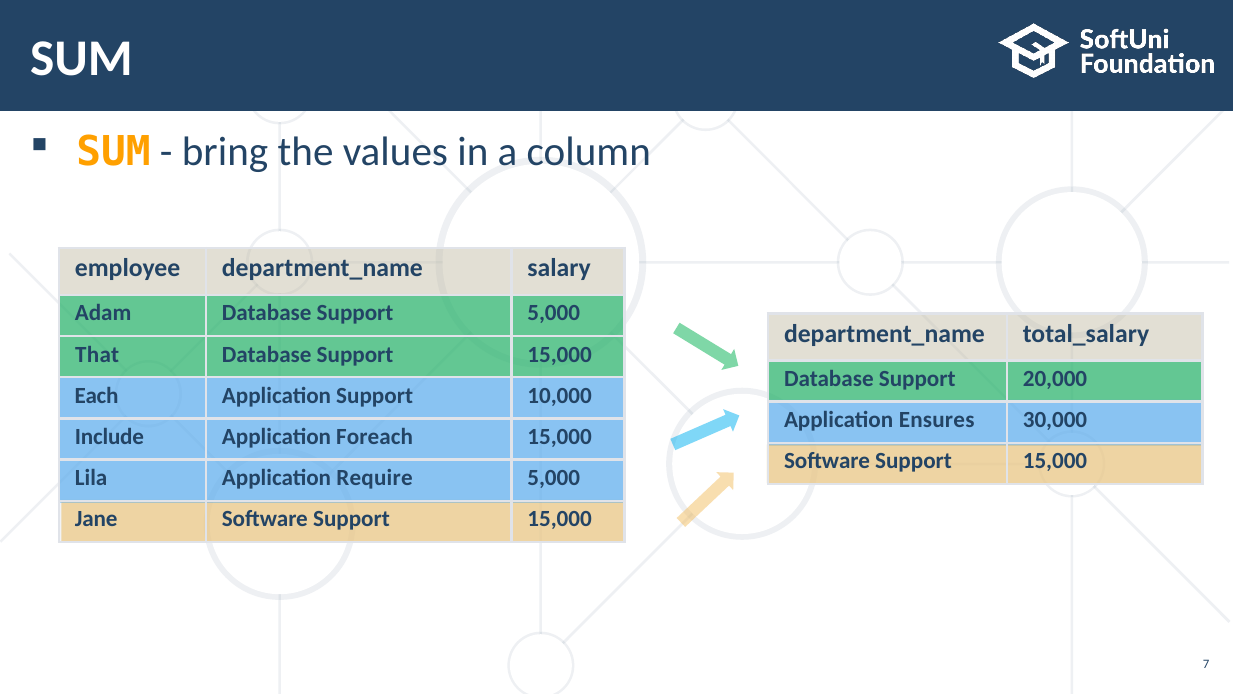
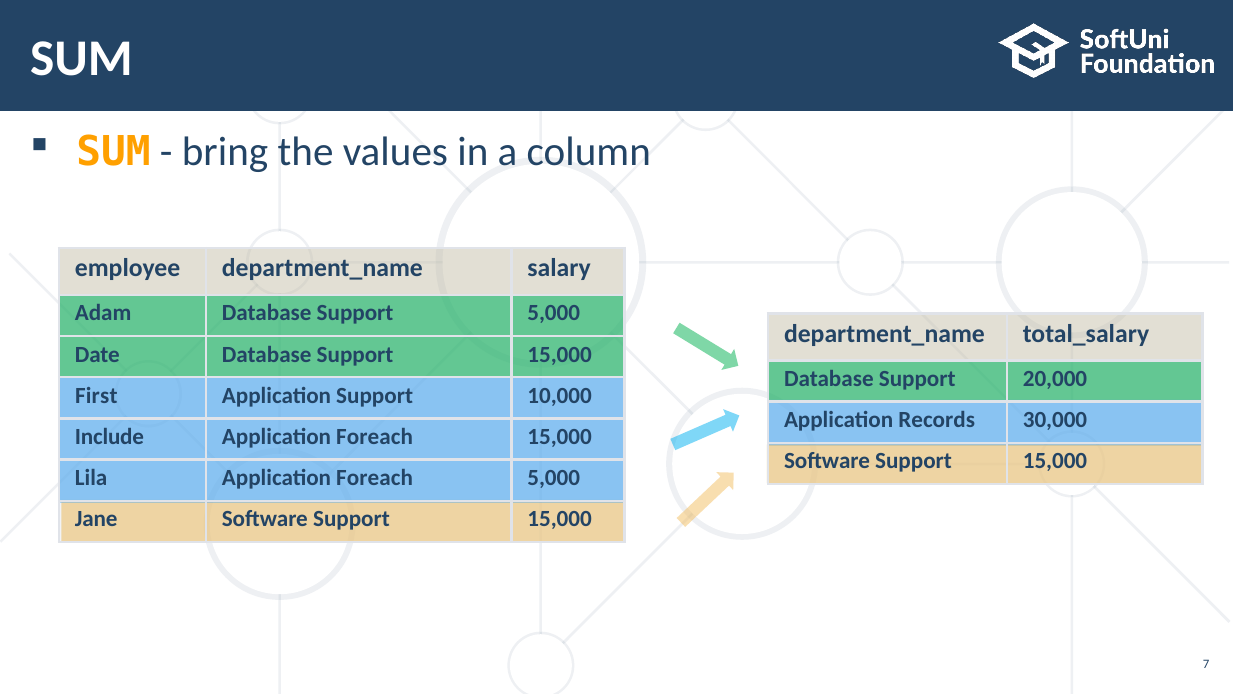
That: That -> Date
Each: Each -> First
Ensures: Ensures -> Records
Lila Application Require: Require -> Foreach
